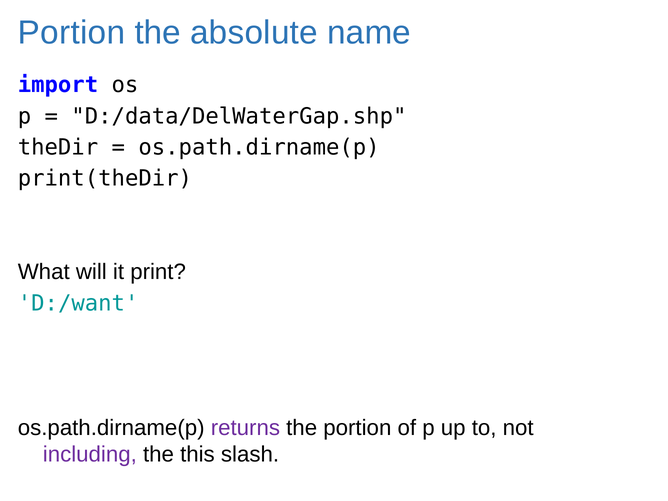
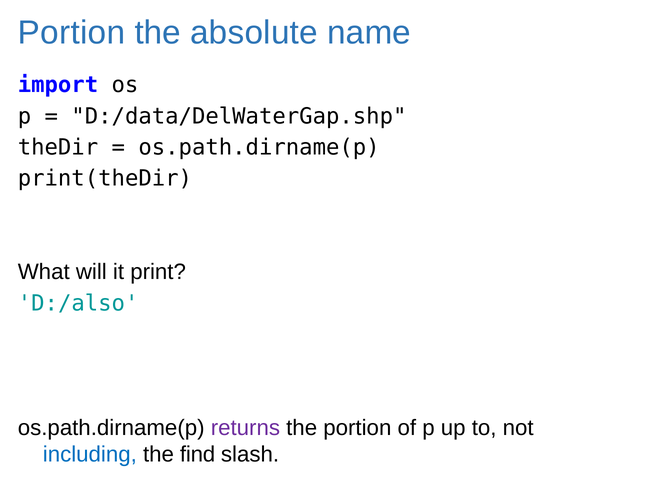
D:/want: D:/want -> D:/also
including colour: purple -> blue
this: this -> find
